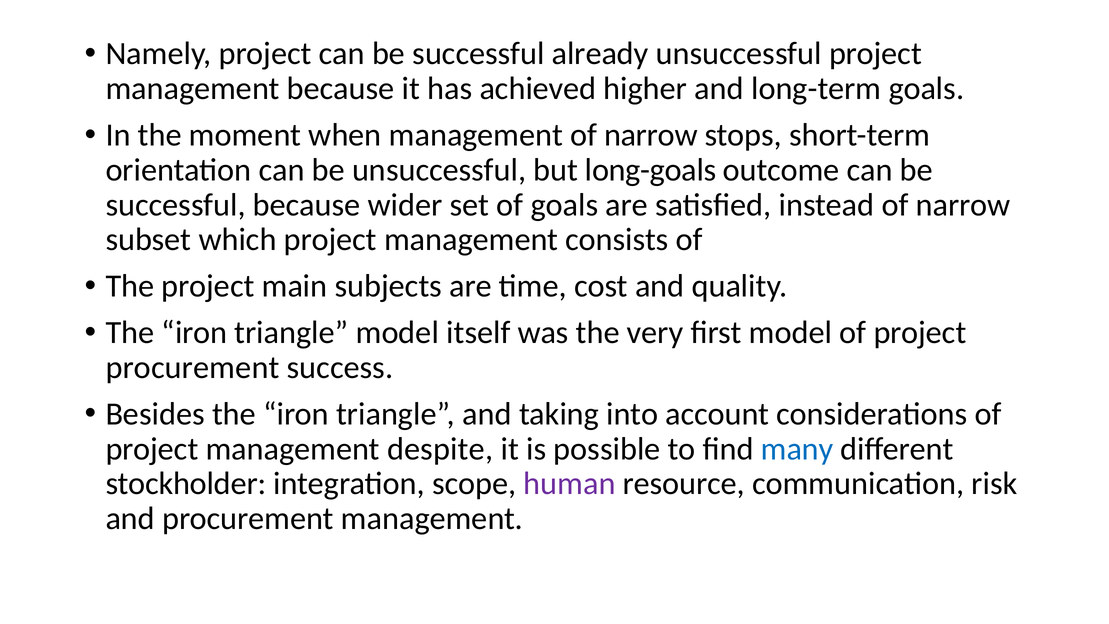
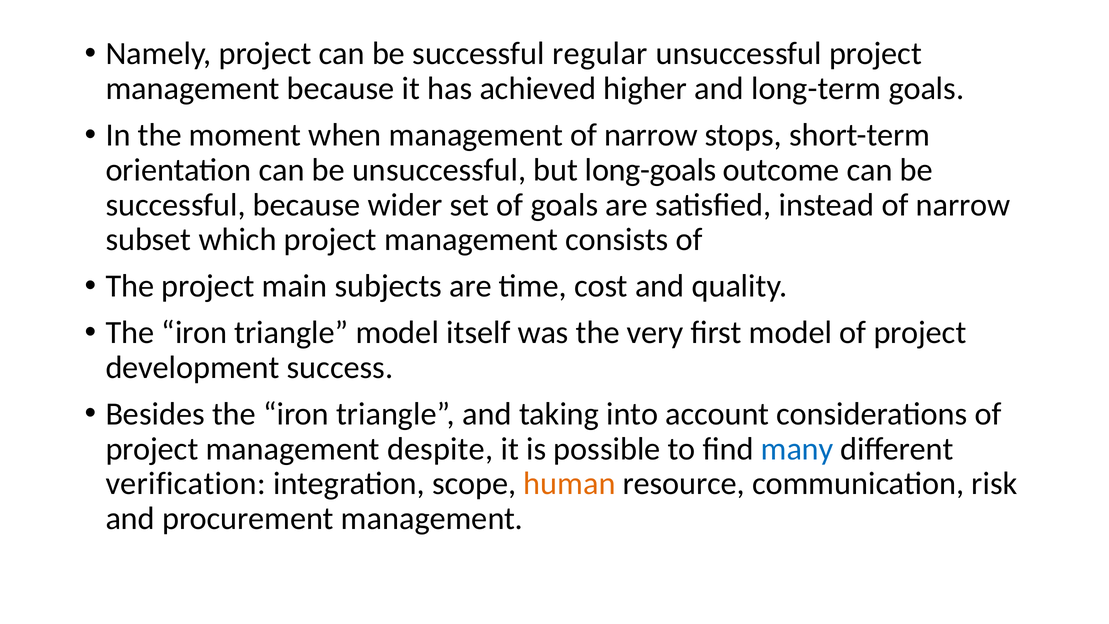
already: already -> regular
procurement at (192, 367): procurement -> development
stockholder: stockholder -> verification
human colour: purple -> orange
